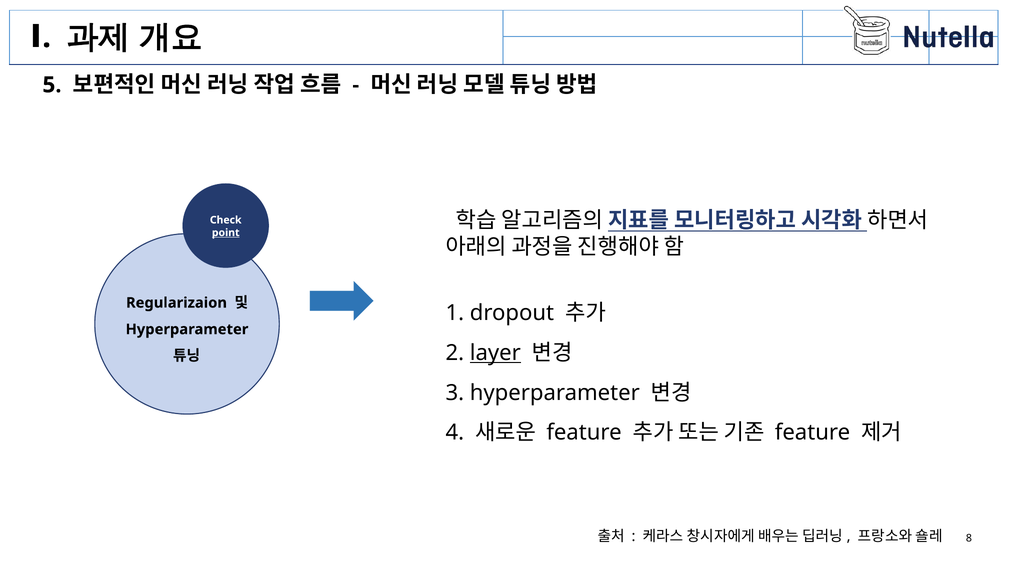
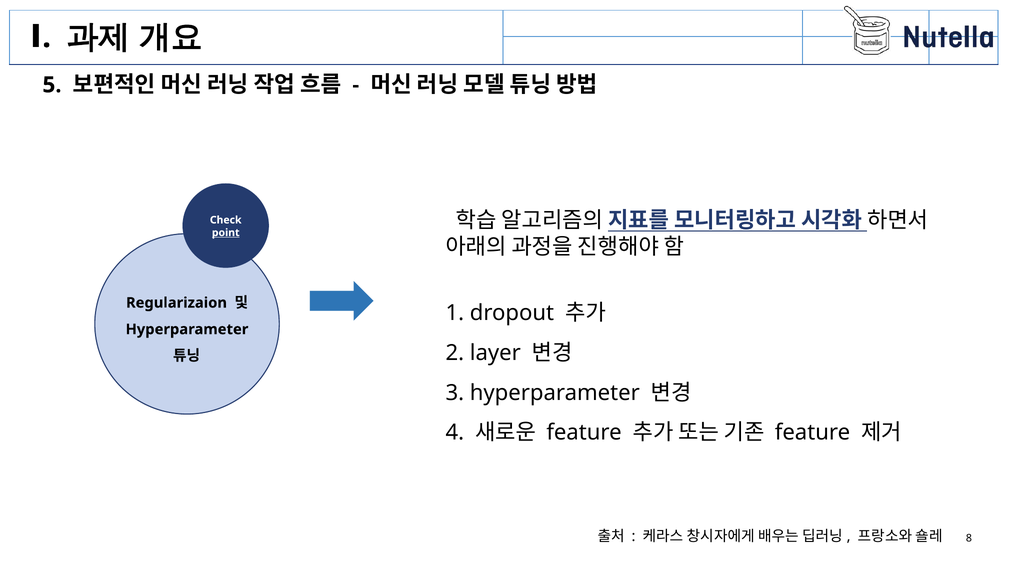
layer underline: present -> none
